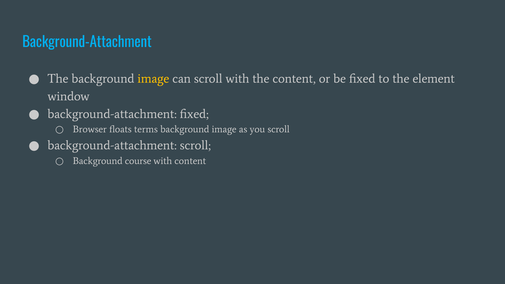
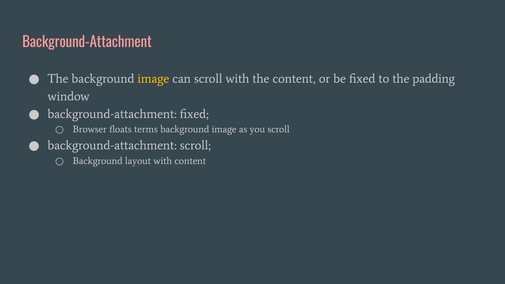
Background-Attachment at (87, 42) colour: light blue -> pink
element: element -> padding
course: course -> layout
